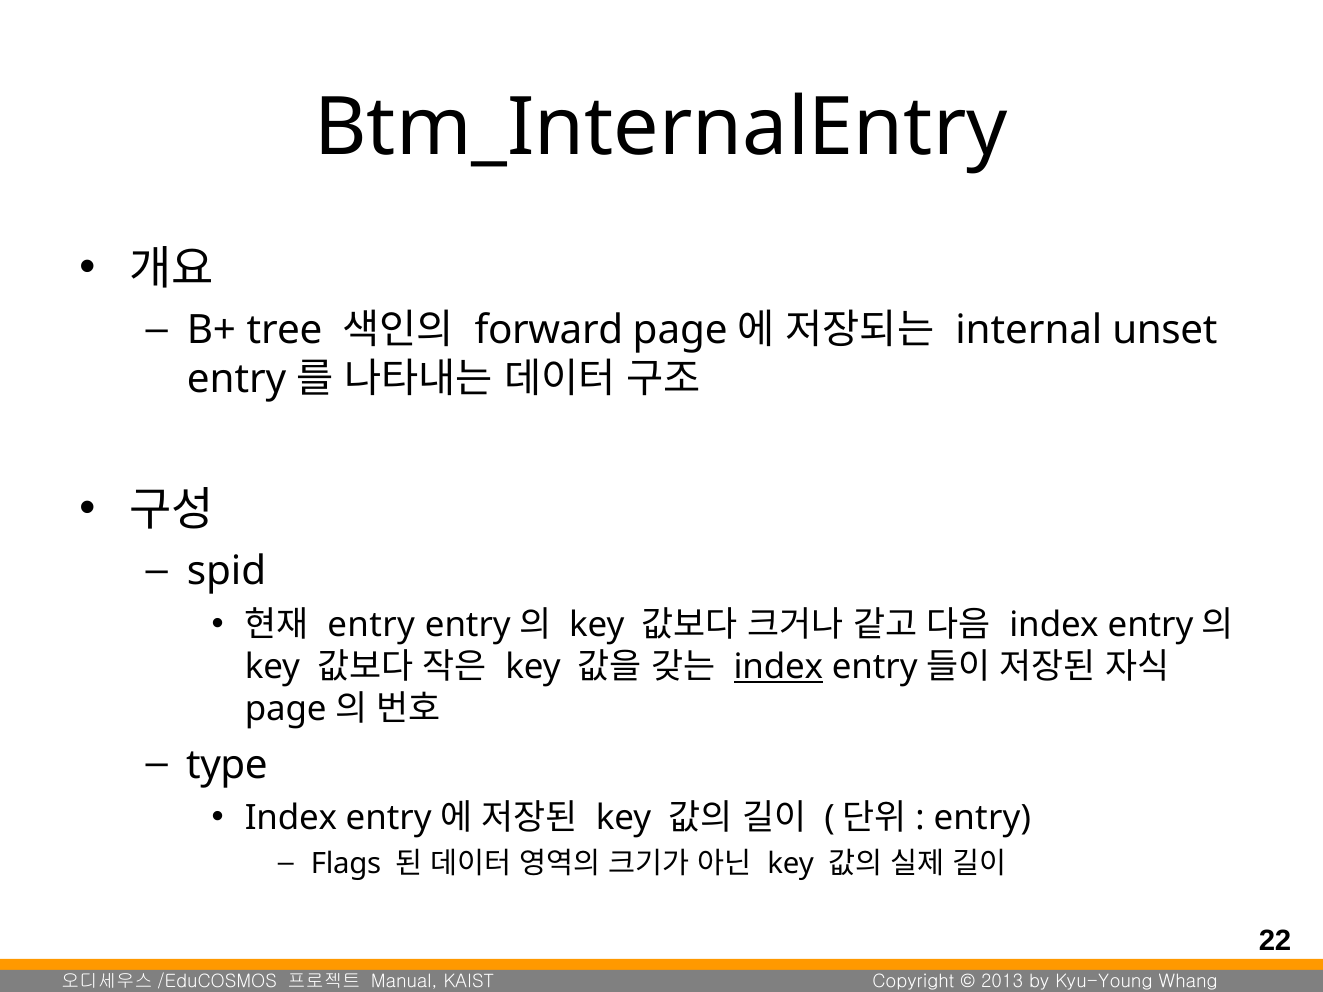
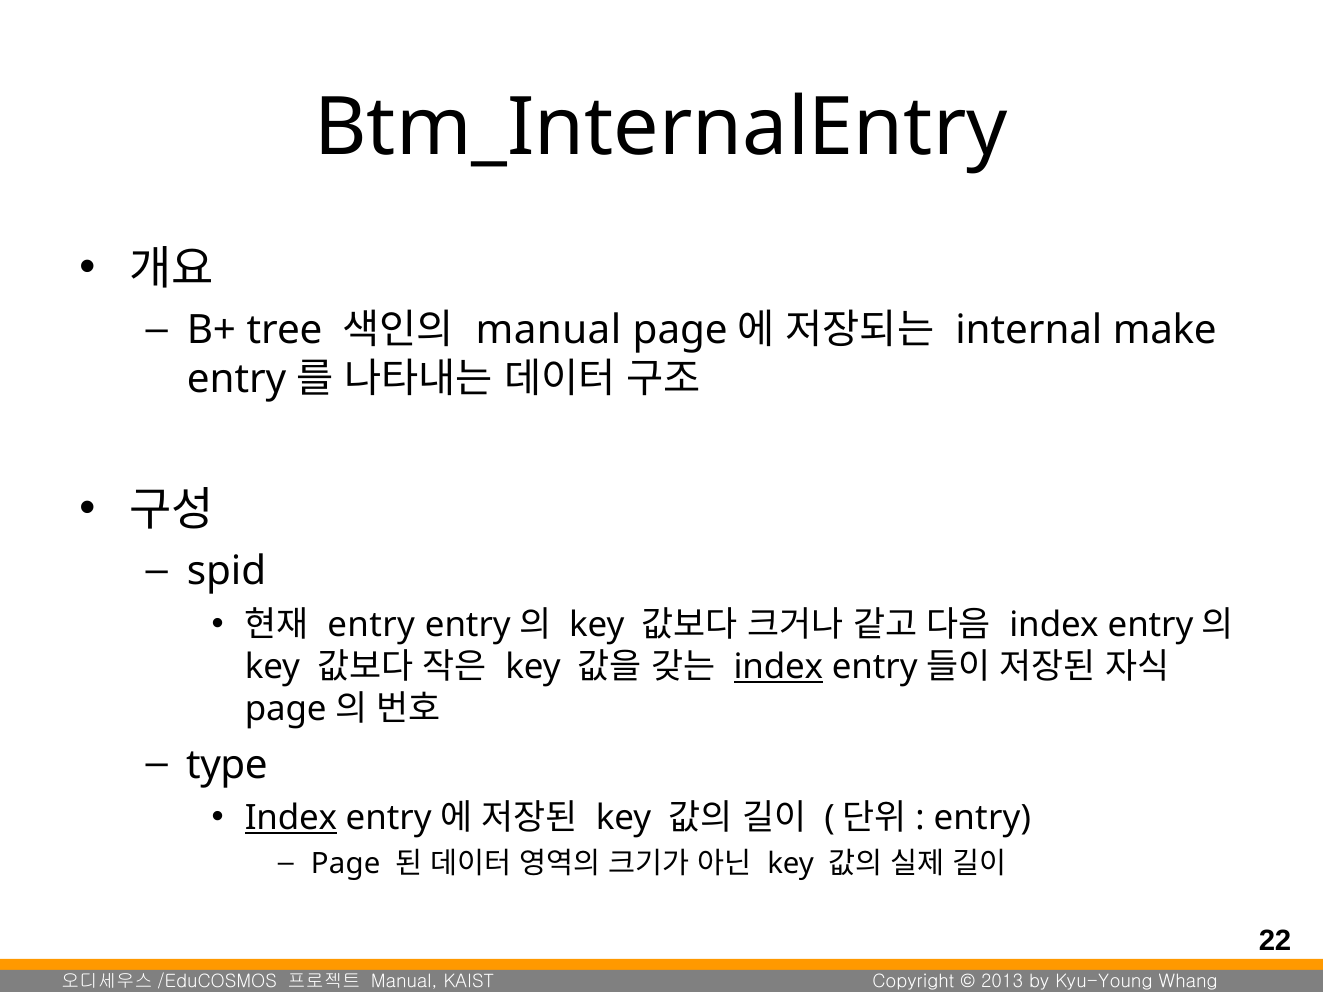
forward at (549, 331): forward -> manual
unset: unset -> make
Index at (291, 819) underline: none -> present
Flags at (346, 864): Flags -> Page
